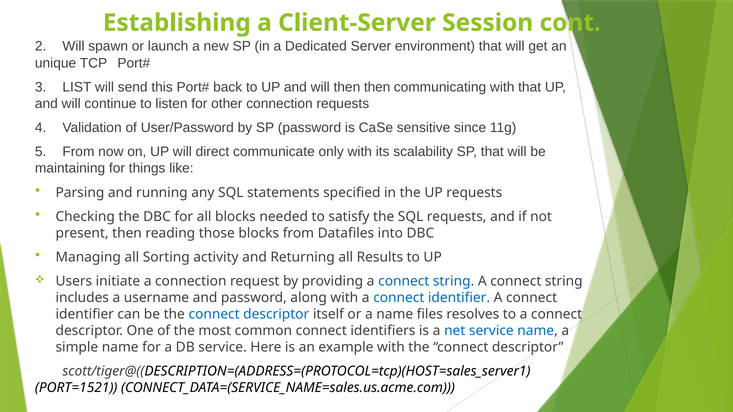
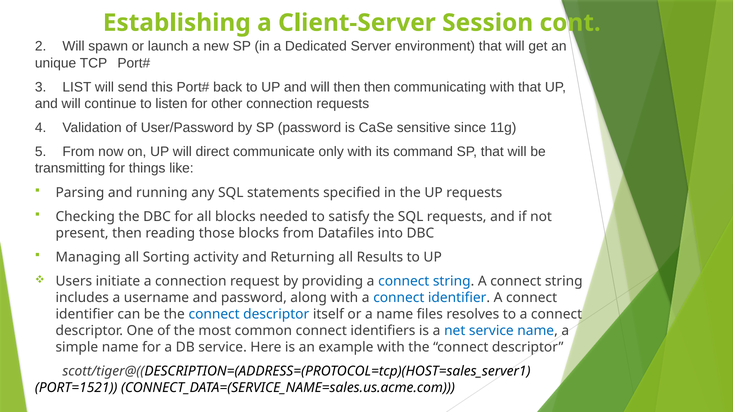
scalability: scalability -> command
maintaining: maintaining -> transmitting
